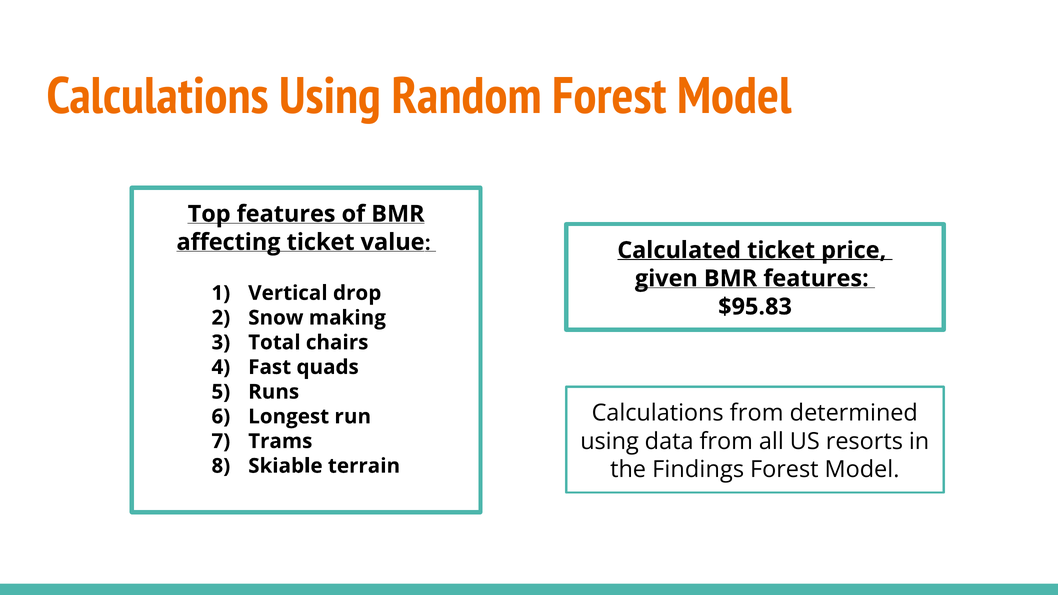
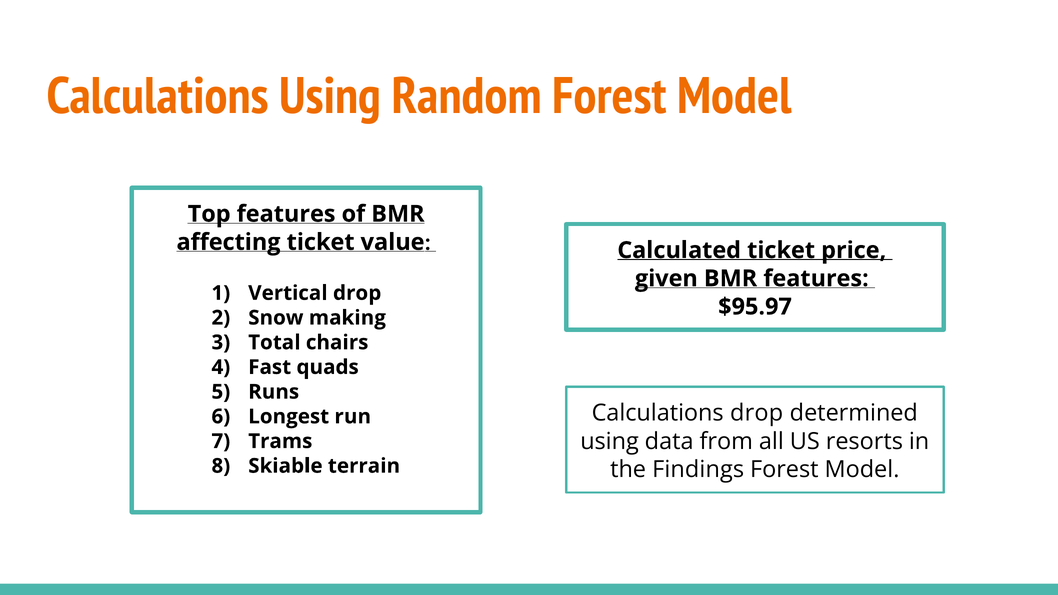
$95.83: $95.83 -> $95.97
Calculations from: from -> drop
